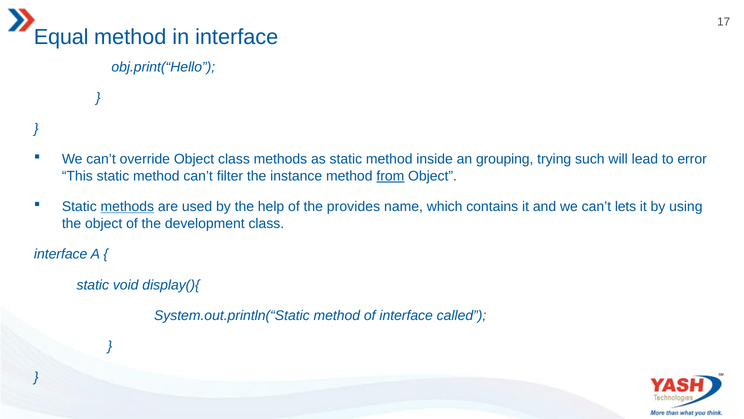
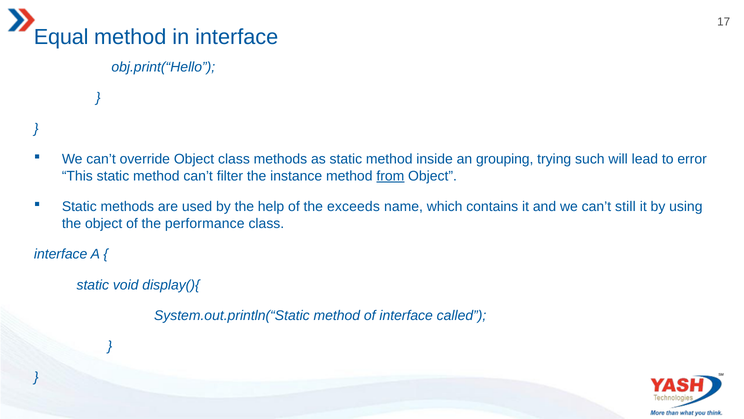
methods at (127, 207) underline: present -> none
provides: provides -> exceeds
lets: lets -> still
development: development -> performance
